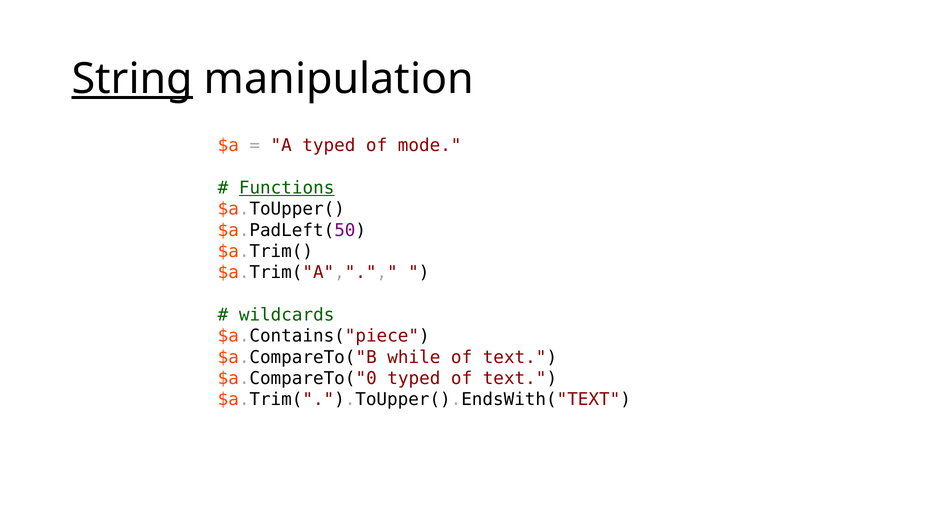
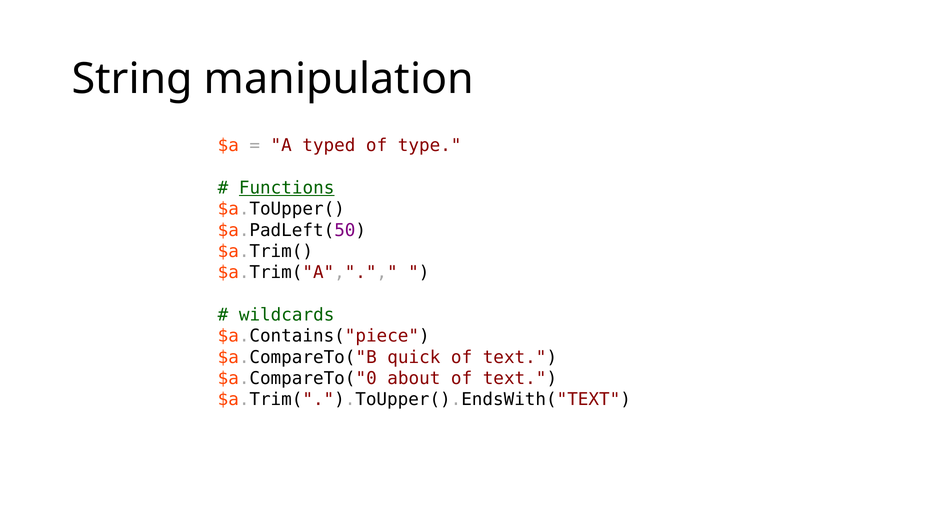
String underline: present -> none
mode: mode -> type
while: while -> quick
$a.CompareTo("0 typed: typed -> about
